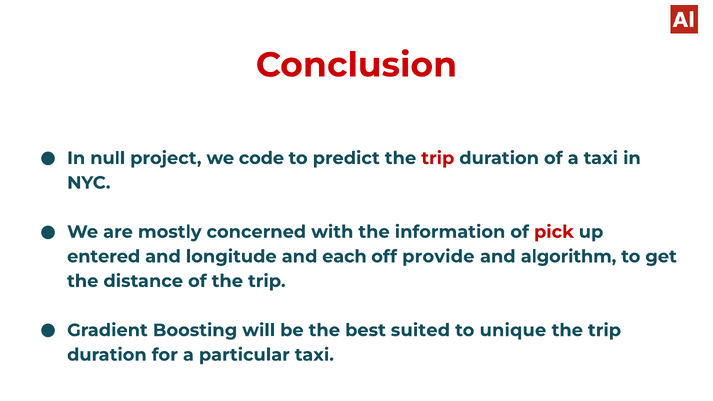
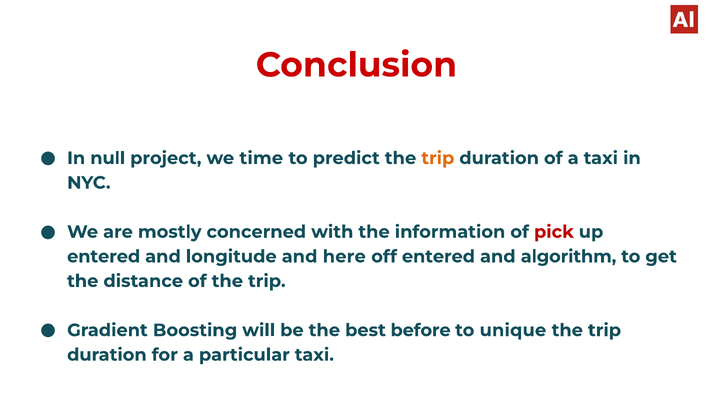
code: code -> time
trip at (438, 158) colour: red -> orange
each: each -> here
off provide: provide -> entered
suited: suited -> before
